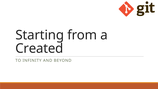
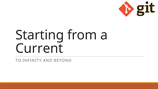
Created: Created -> Current
